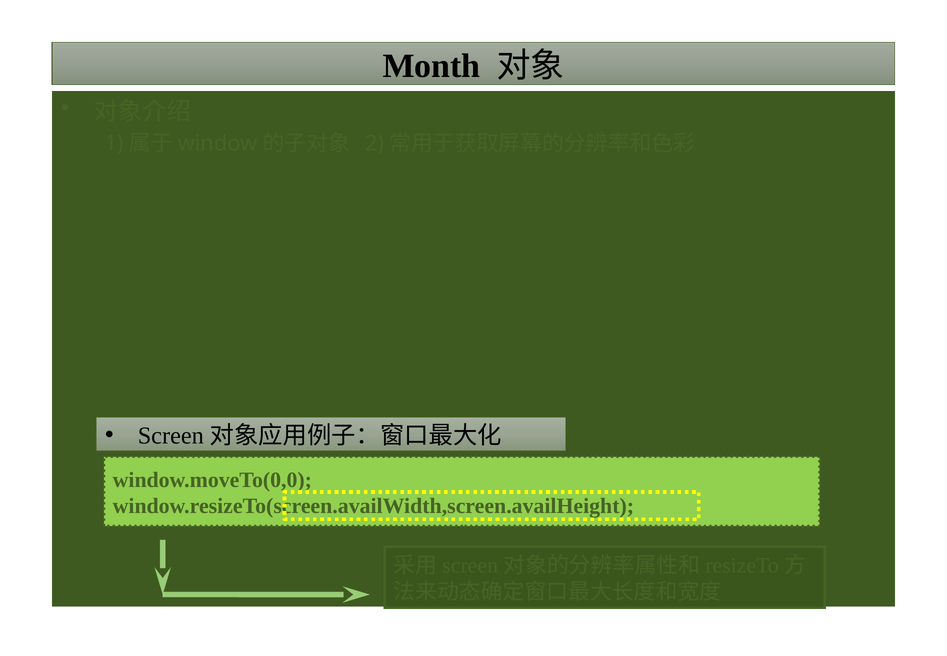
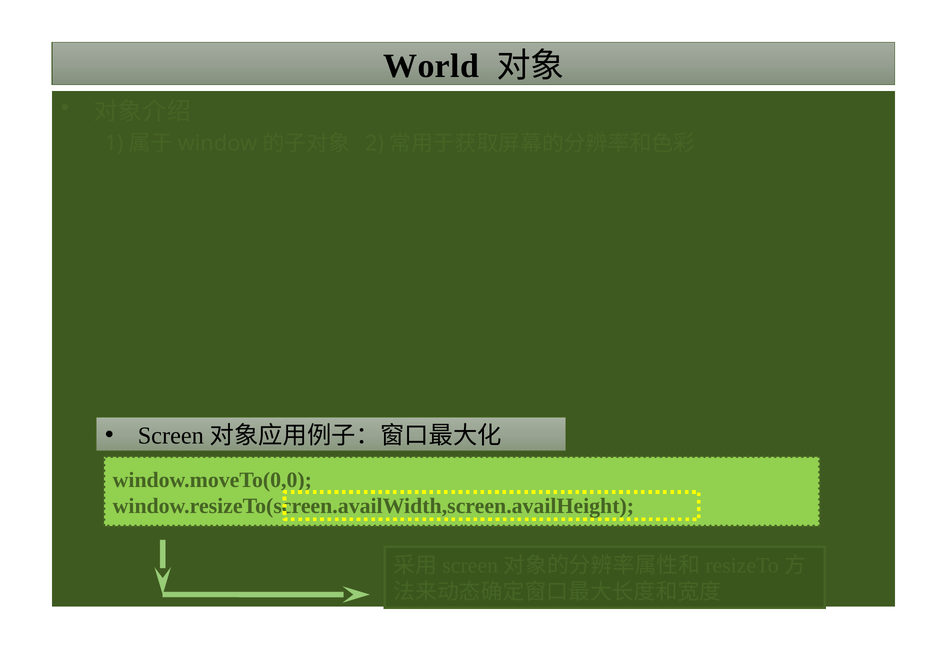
Month: Month -> World
